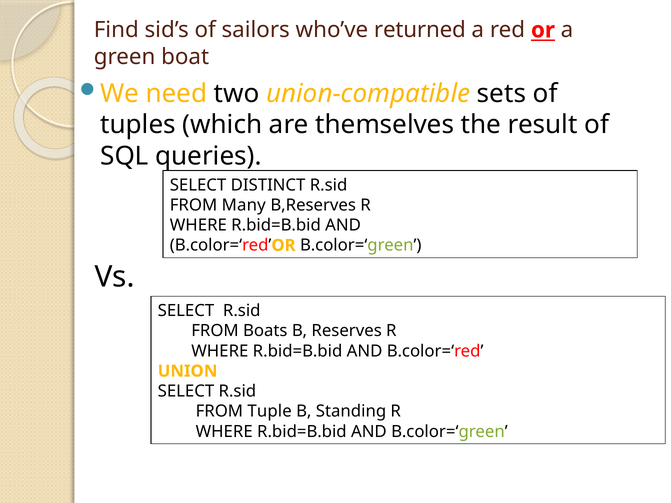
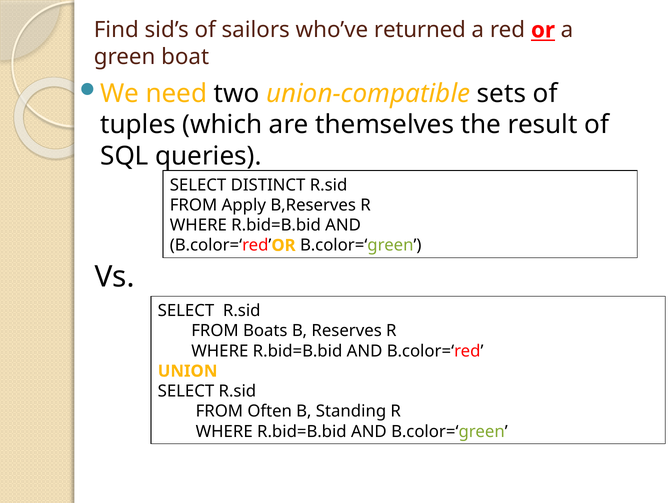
Many: Many -> Apply
Tuple: Tuple -> Often
